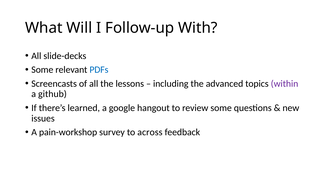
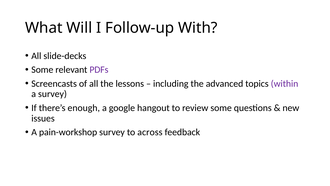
PDFs colour: blue -> purple
a github: github -> survey
learned: learned -> enough
